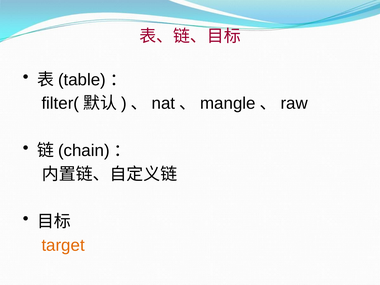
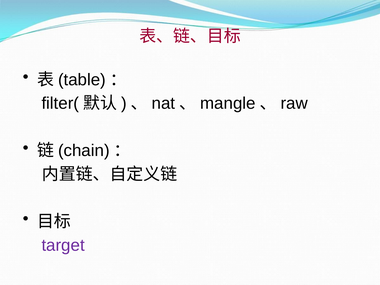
target colour: orange -> purple
